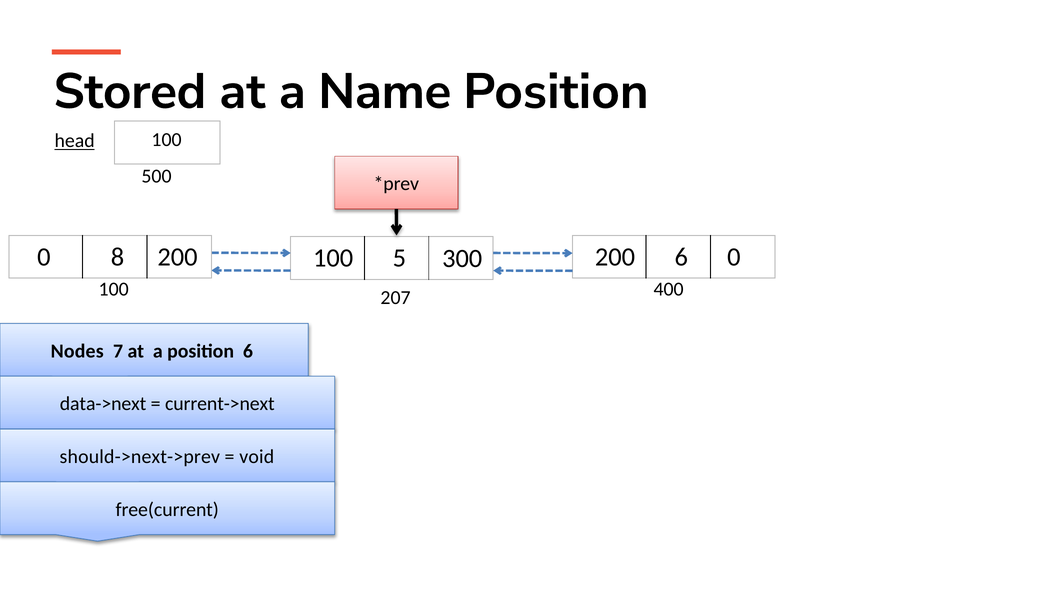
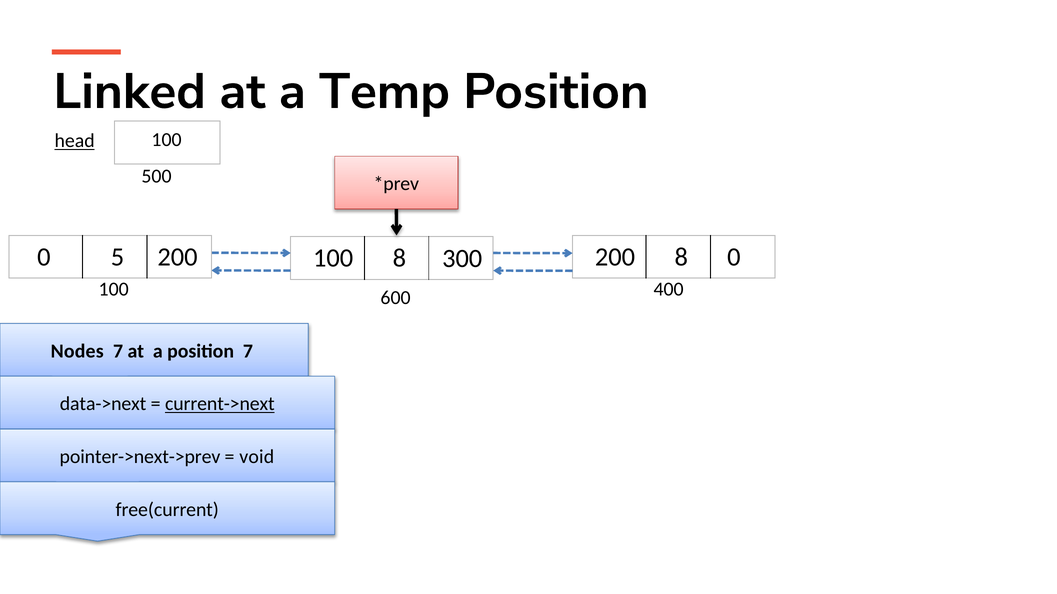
Stored: Stored -> Linked
Name: Name -> Temp
8: 8 -> 5
200 6: 6 -> 8
100 5: 5 -> 8
207: 207 -> 600
position 6: 6 -> 7
current->next underline: none -> present
should->next->prev: should->next->prev -> pointer->next->prev
